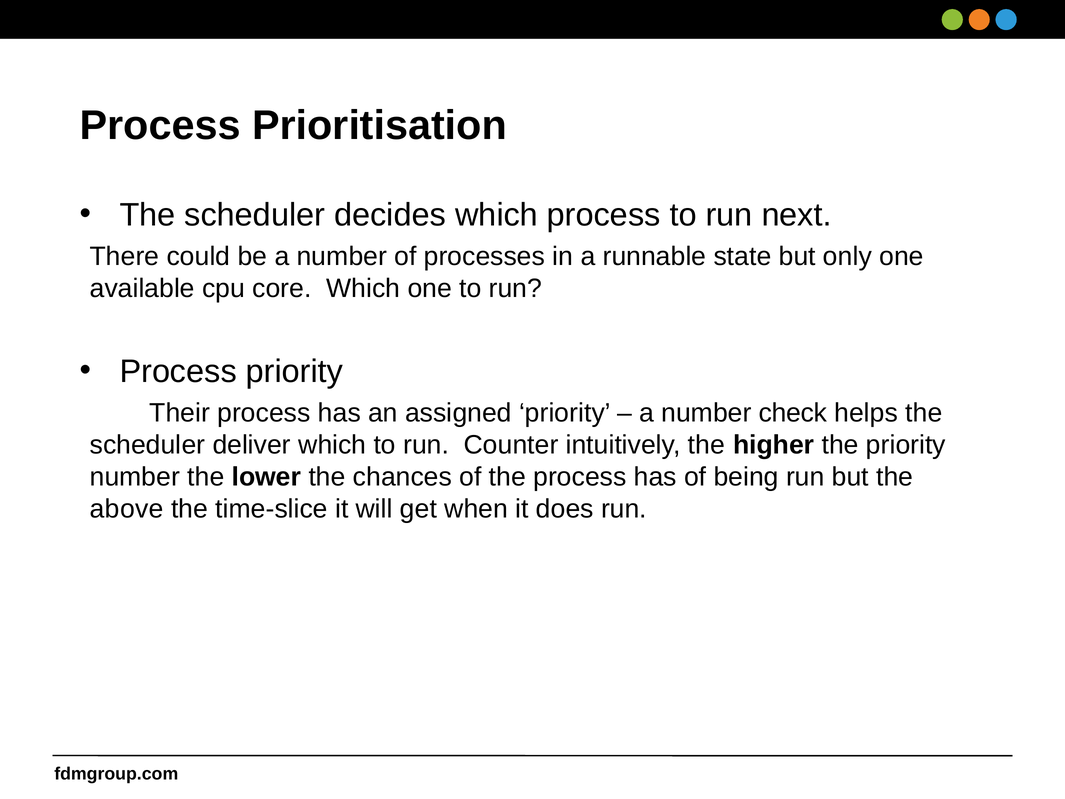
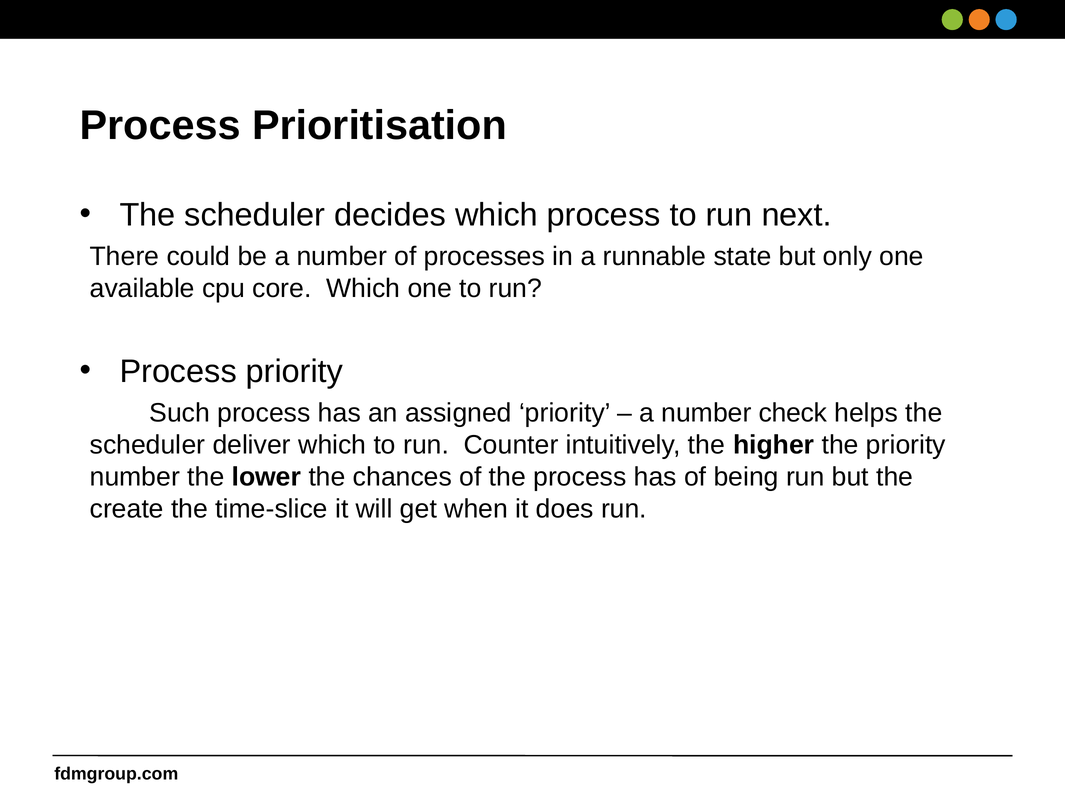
Their: Their -> Such
above: above -> create
